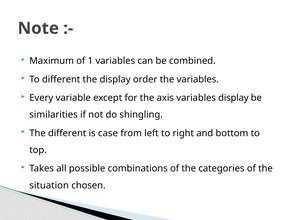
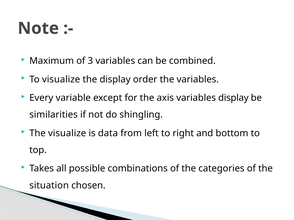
1: 1 -> 3
To different: different -> visualize
The different: different -> visualize
case: case -> data
